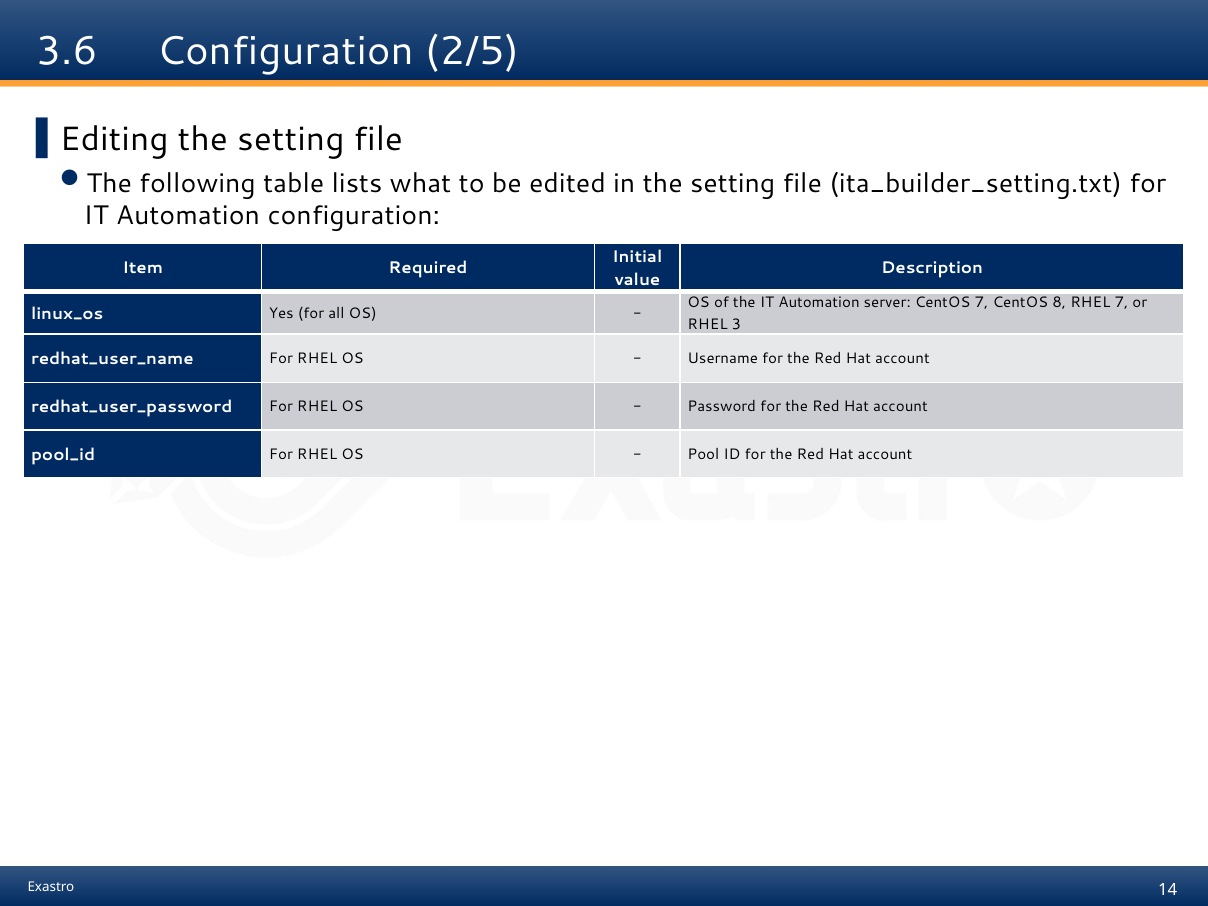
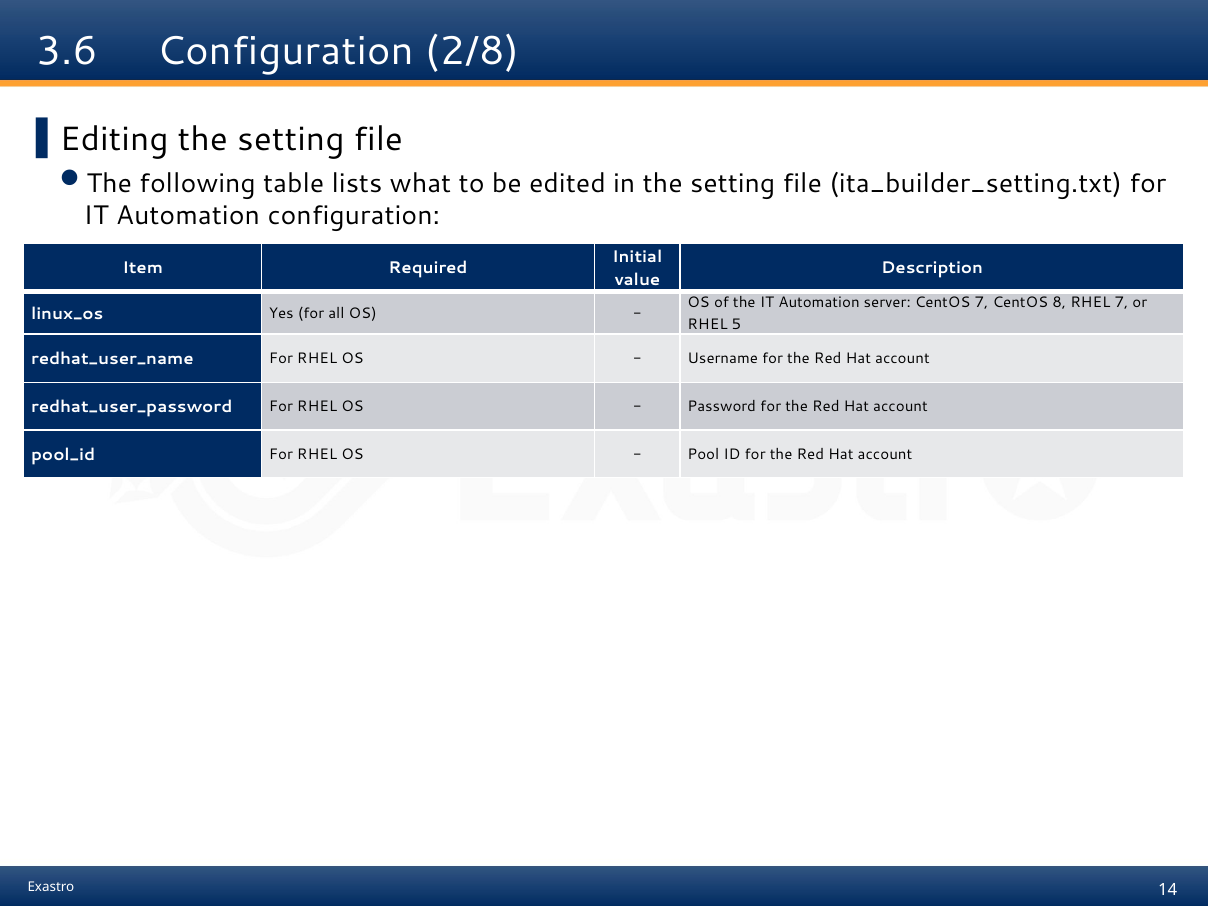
2/5: 2/5 -> 2/8
3: 3 -> 5
